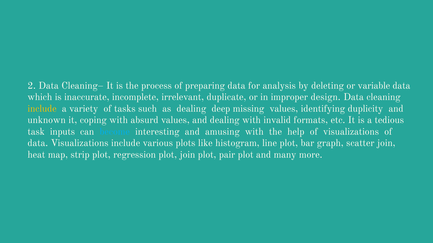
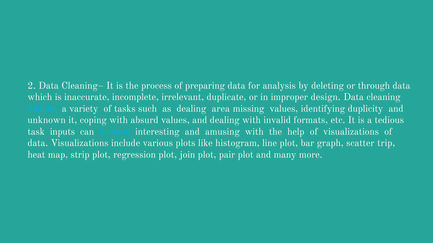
variable: variable -> through
include at (42, 109) colour: yellow -> light blue
deep: deep -> area
scatter join: join -> trip
